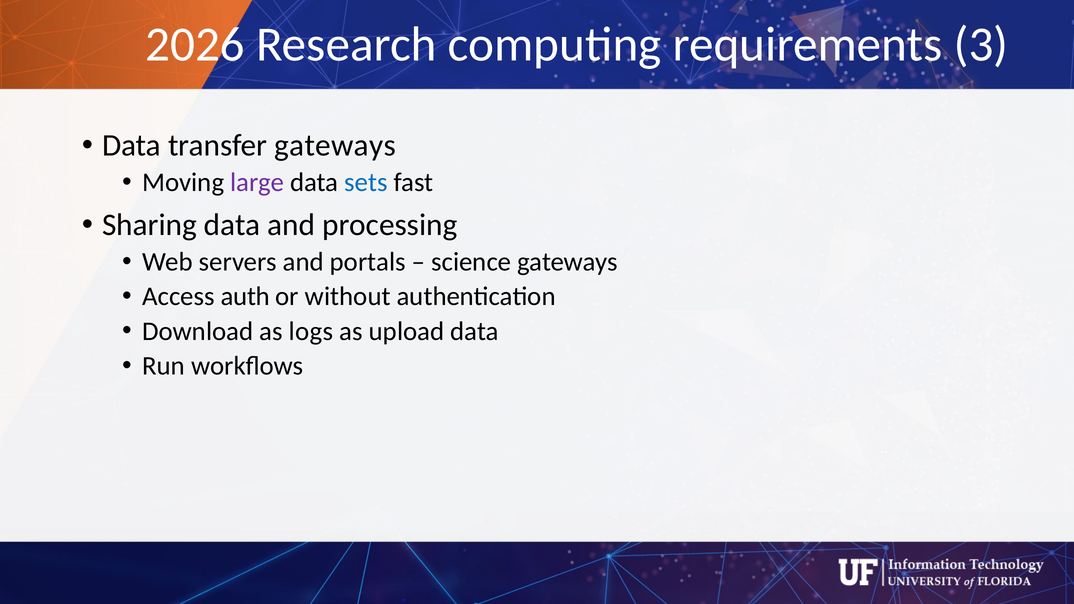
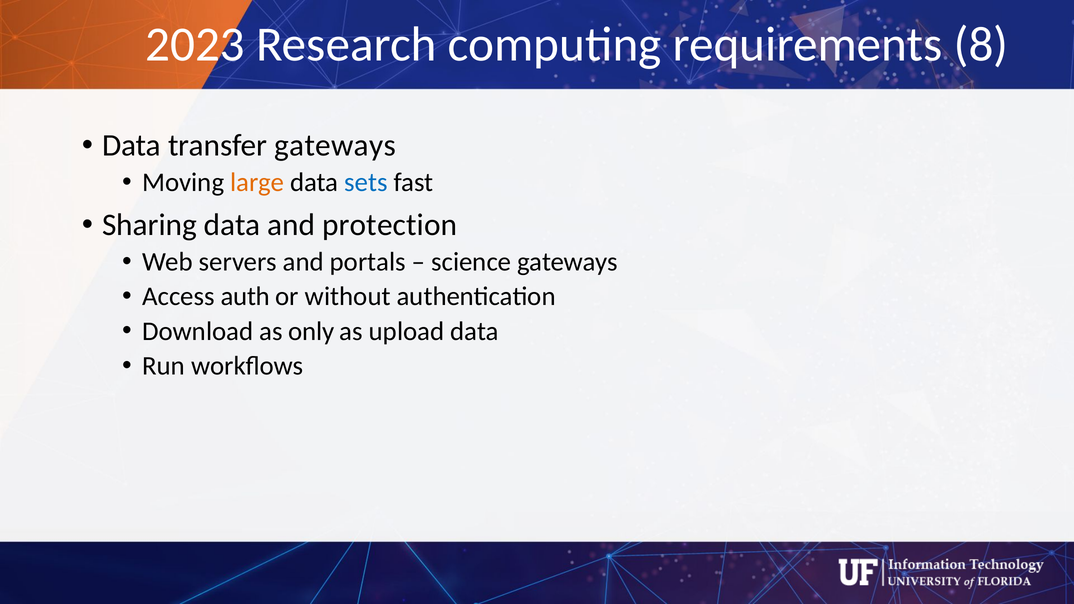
2026: 2026 -> 2023
3: 3 -> 8
large colour: purple -> orange
processing: processing -> protection
logs: logs -> only
